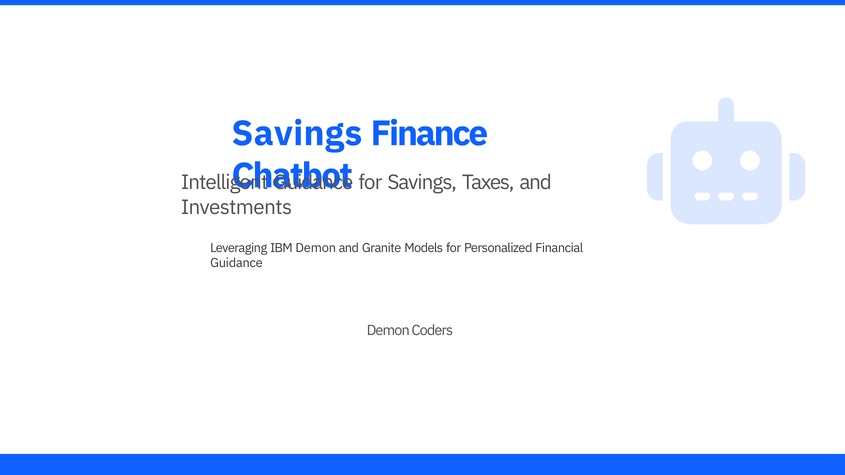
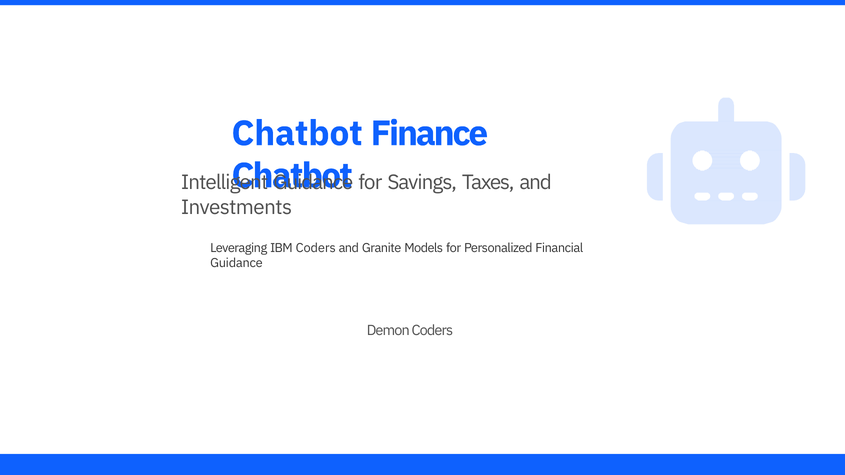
Savings at (297, 134): Savings -> Chatbot
IBM Demon: Demon -> Coders
